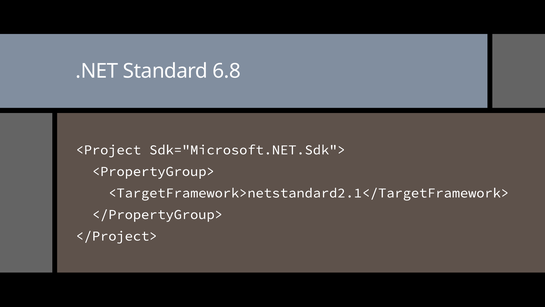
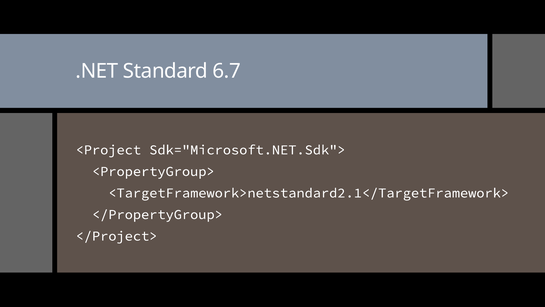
6.8: 6.8 -> 6.7
